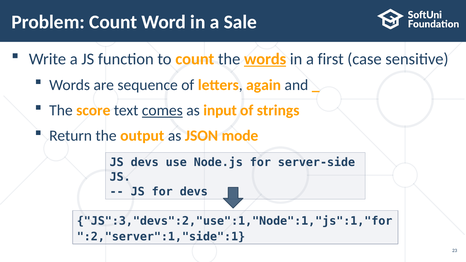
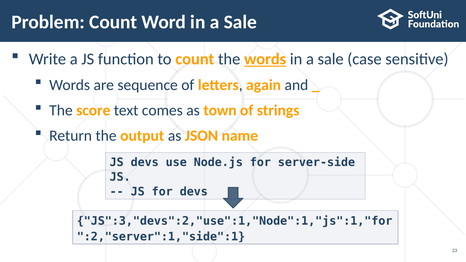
first at (331, 59): first -> sale
comes underline: present -> none
input: input -> town
mode: mode -> name
